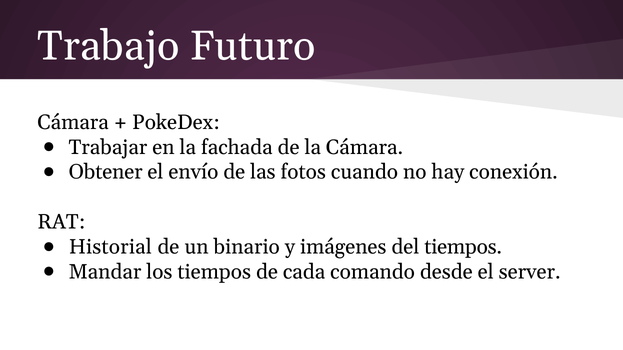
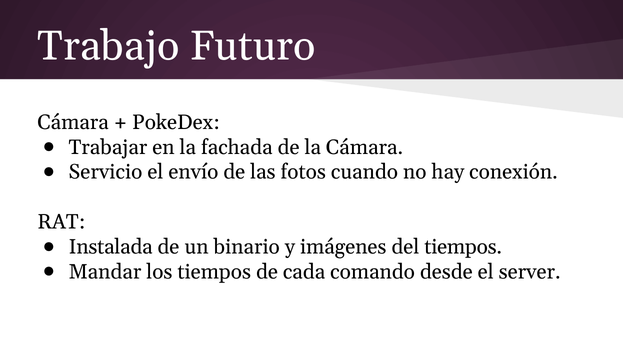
Obtener: Obtener -> Servicio
Historial: Historial -> Instalada
